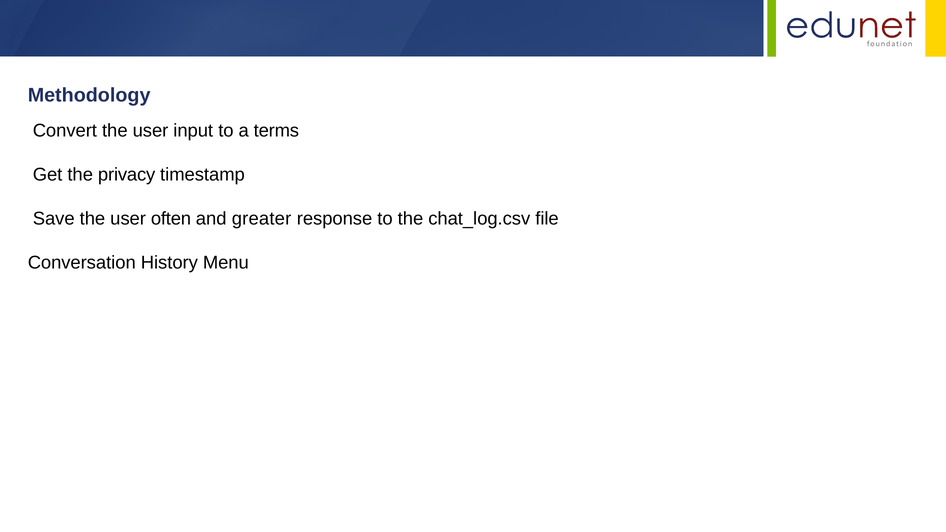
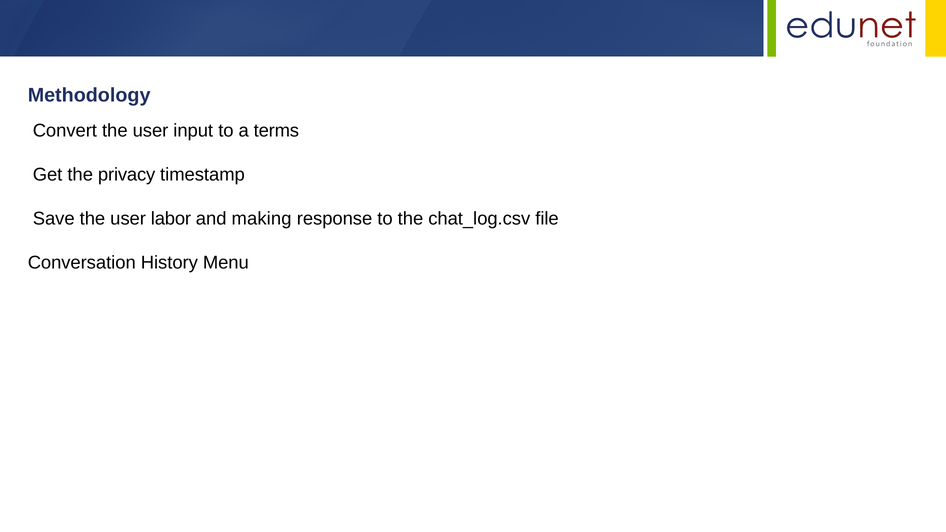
often: often -> labor
greater: greater -> making
